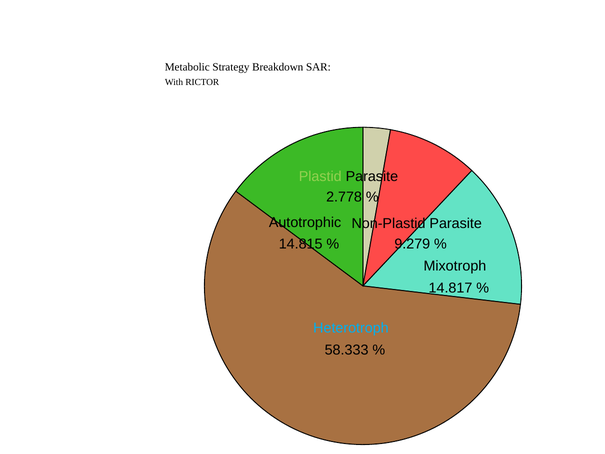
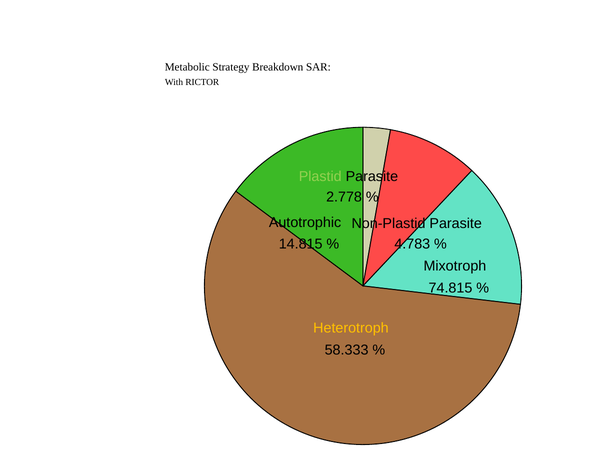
9.279: 9.279 -> 4.783
14.817: 14.817 -> 74.815
Heterotroph colour: light blue -> yellow
